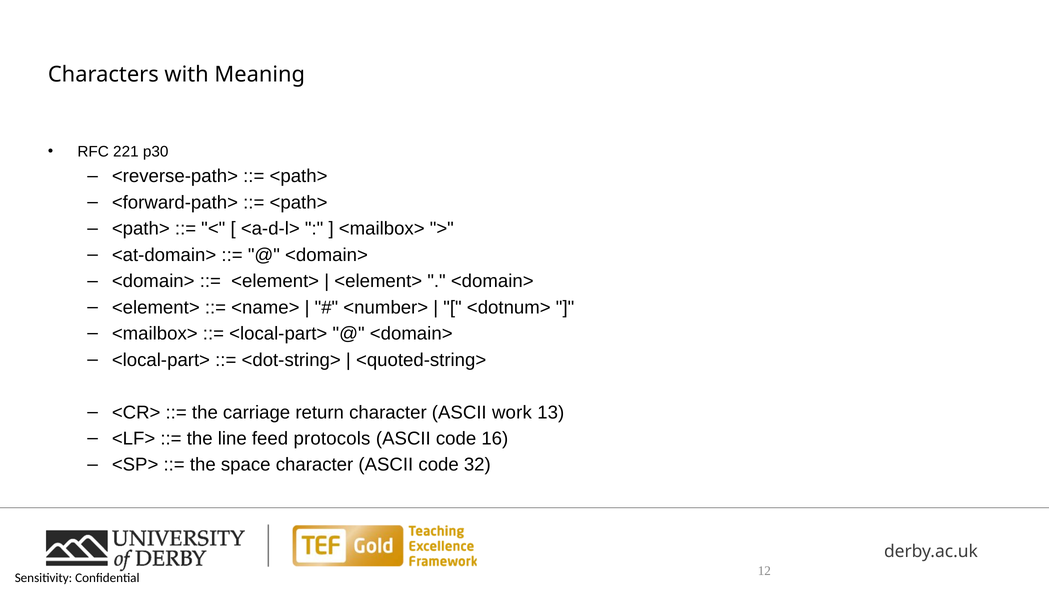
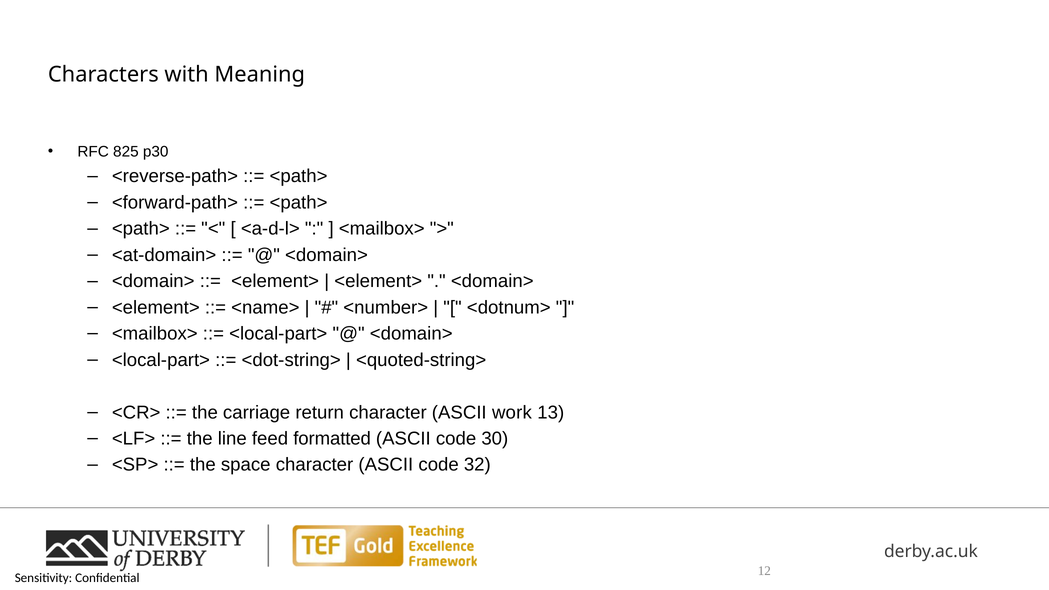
221: 221 -> 825
protocols: protocols -> formatted
16: 16 -> 30
